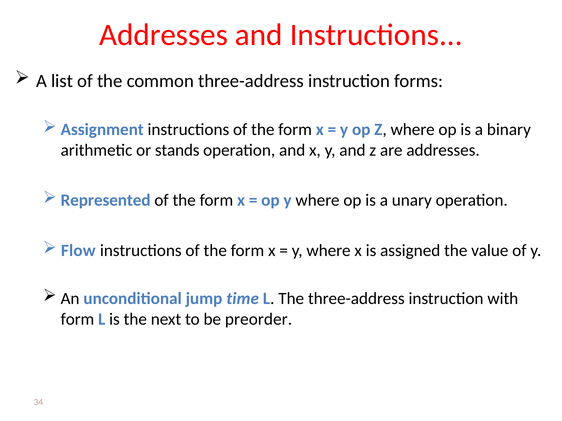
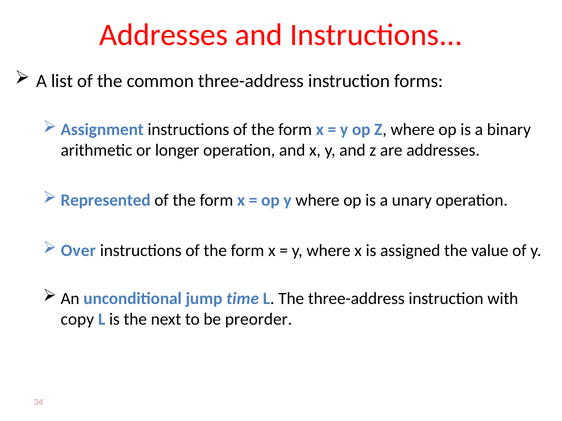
stands: stands -> longer
Flow: Flow -> Over
form at (77, 319): form -> copy
